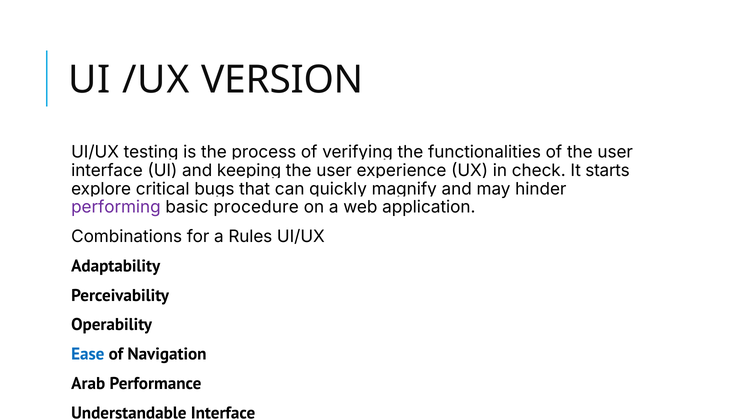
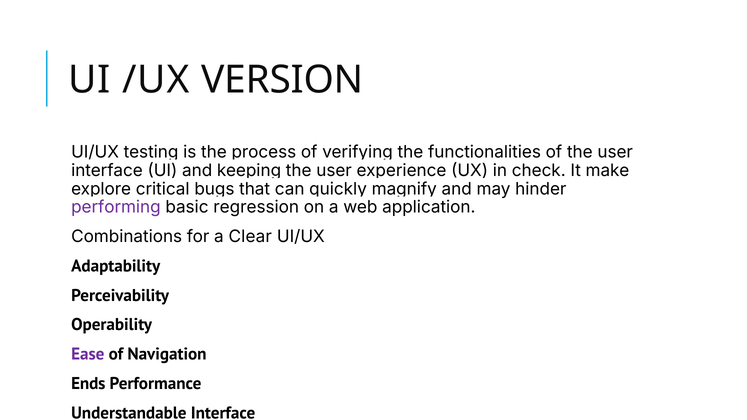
starts: starts -> make
procedure: procedure -> regression
Rules: Rules -> Clear
Ease colour: blue -> purple
Arab: Arab -> Ends
